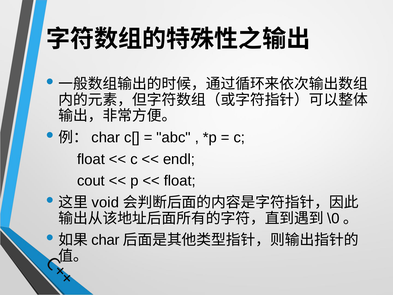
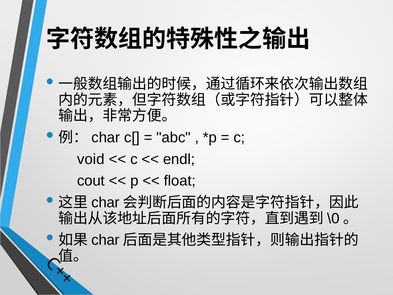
float at (91, 159): float -> void
void at (105, 202): void -> char
